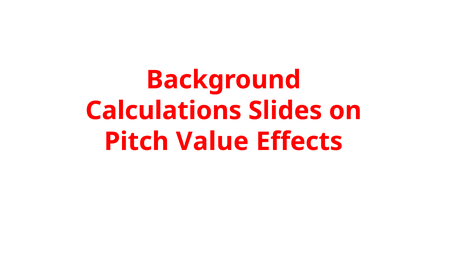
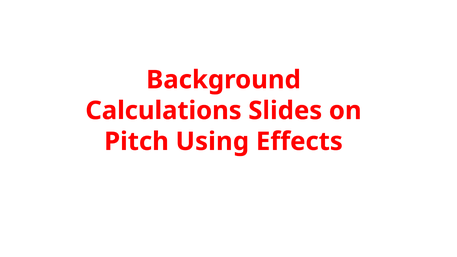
Value: Value -> Using
